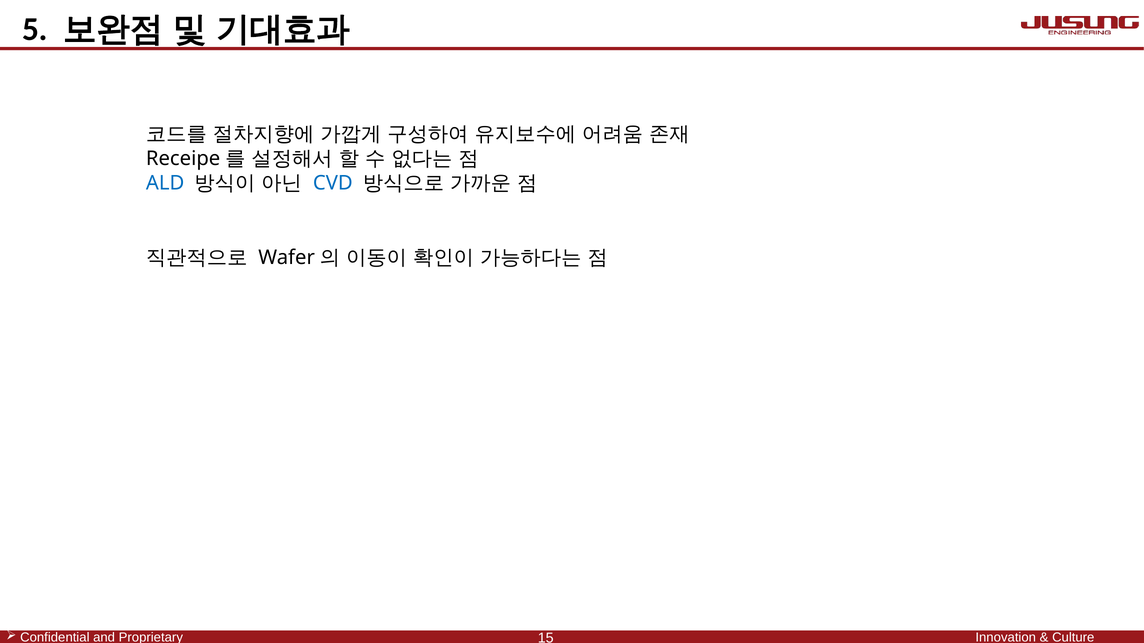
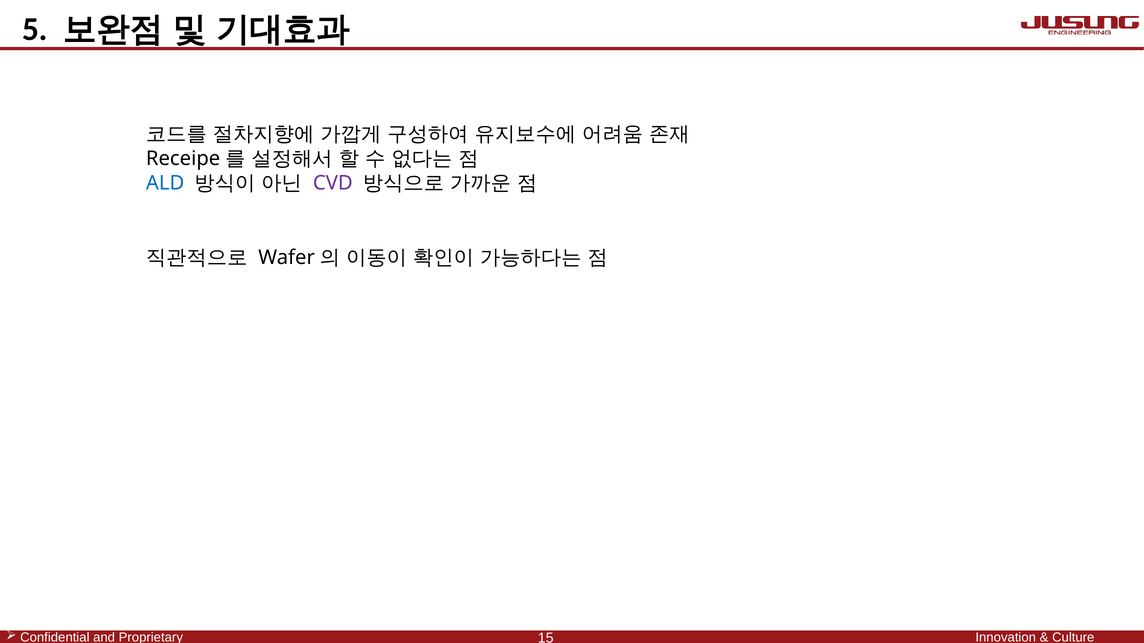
CVD colour: blue -> purple
